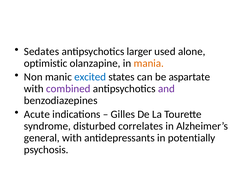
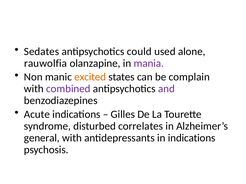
larger: larger -> could
optimistic: optimistic -> rauwolfia
mania colour: orange -> purple
excited colour: blue -> orange
aspartate: aspartate -> complain
in potentially: potentially -> indications
